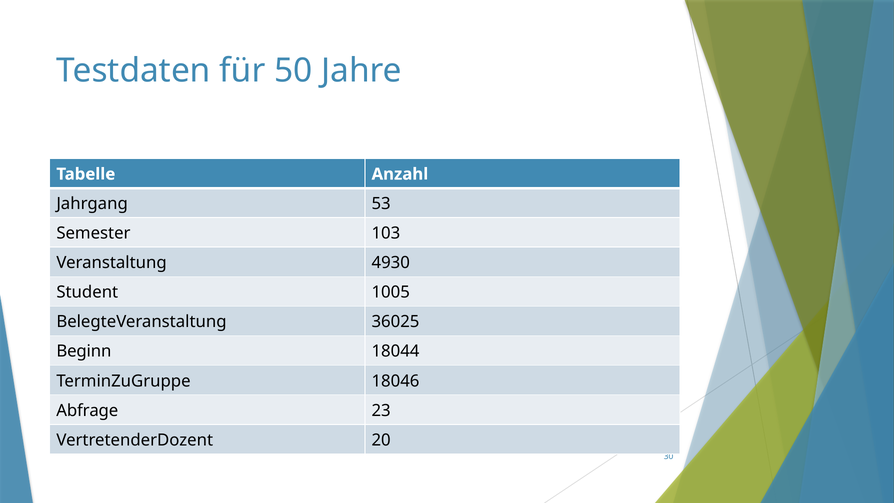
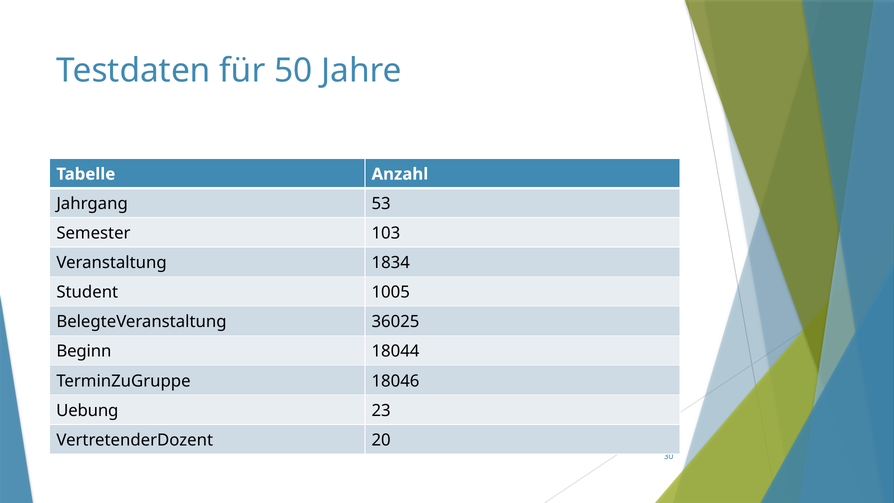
4930: 4930 -> 1834
Abfrage: Abfrage -> Uebung
